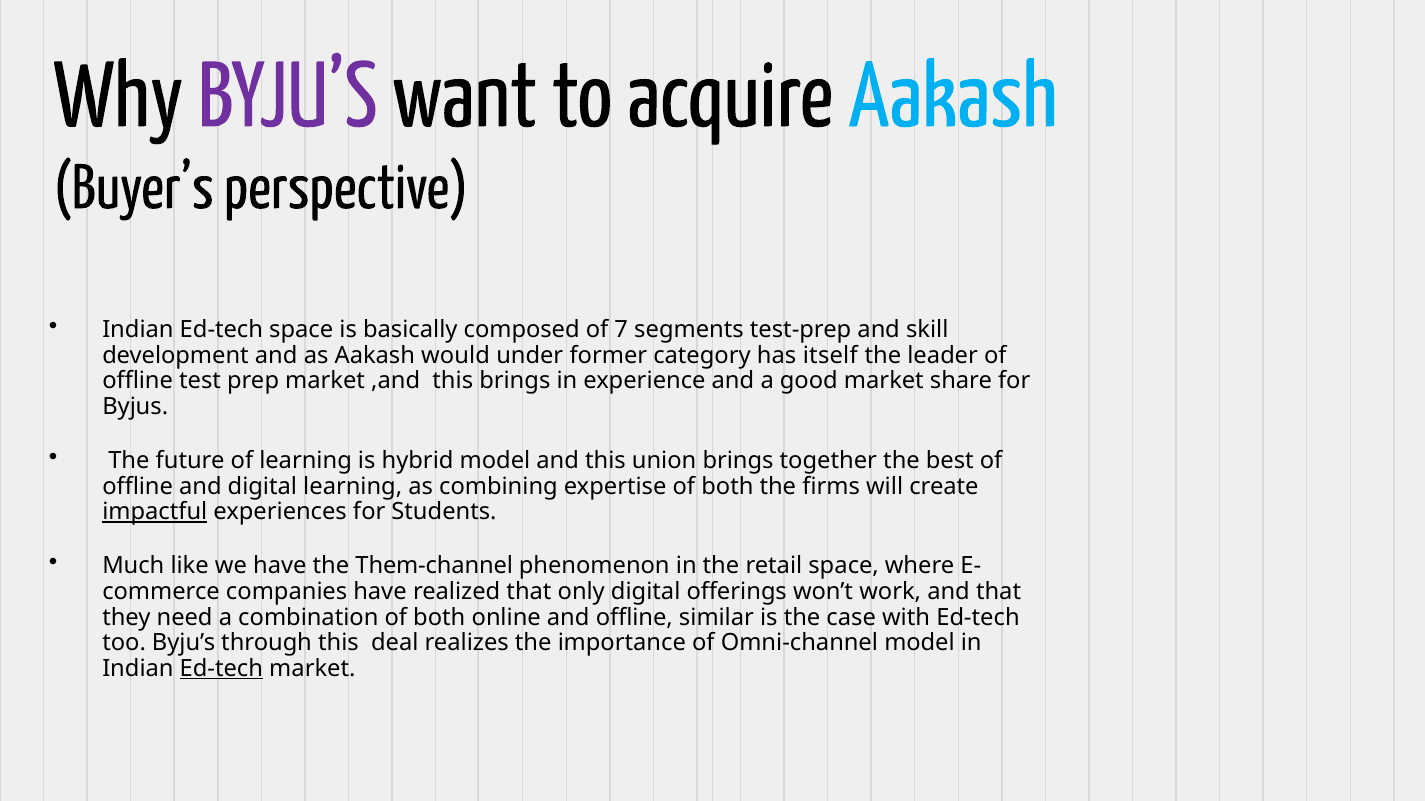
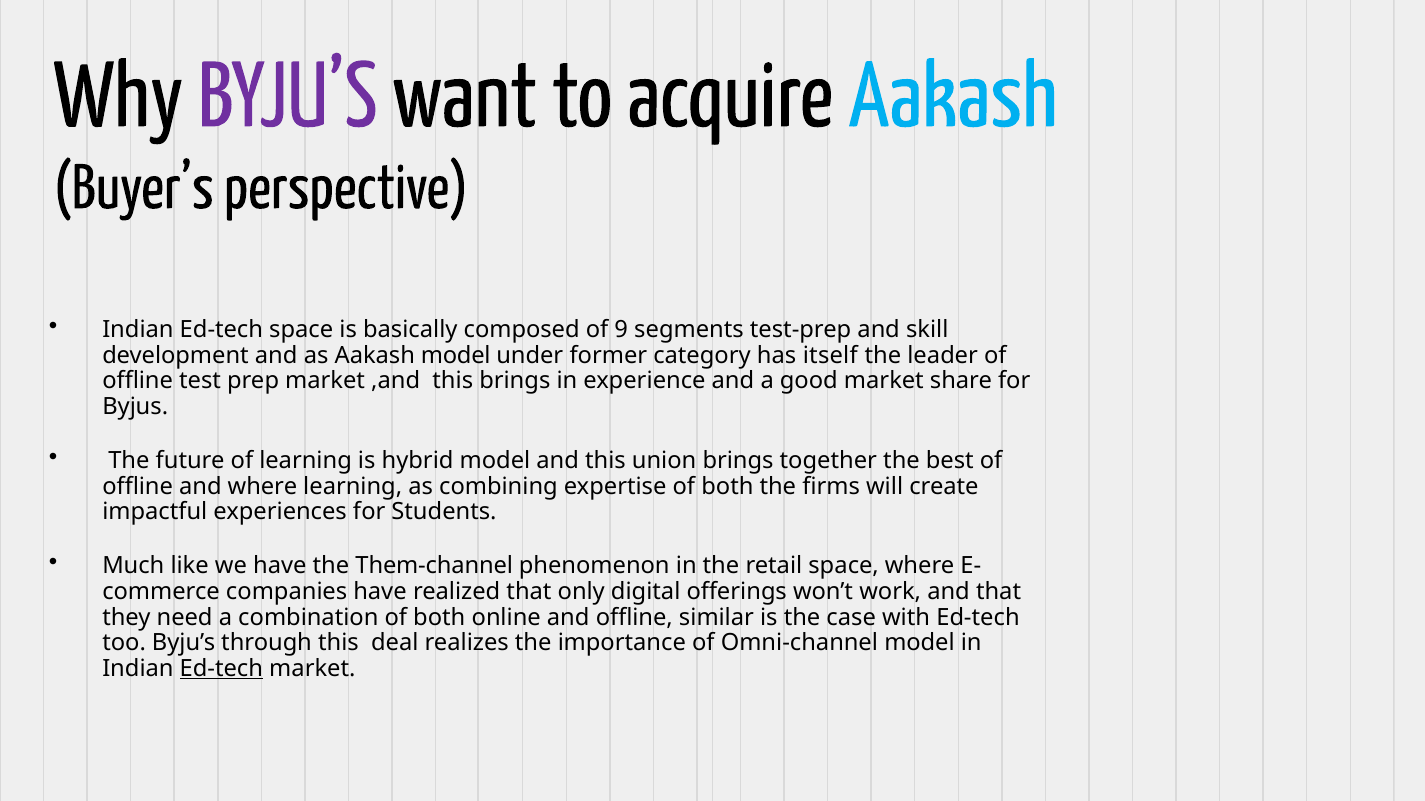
7: 7 -> 9
Aakash would: would -> model
and digital: digital -> where
impactful underline: present -> none
